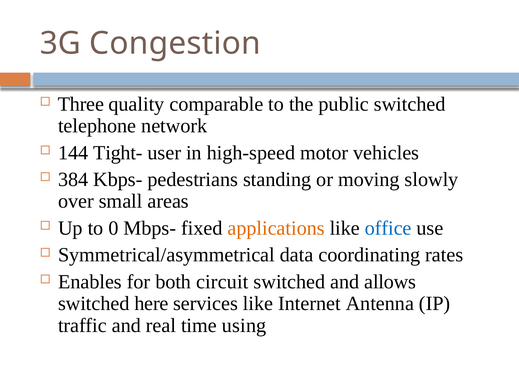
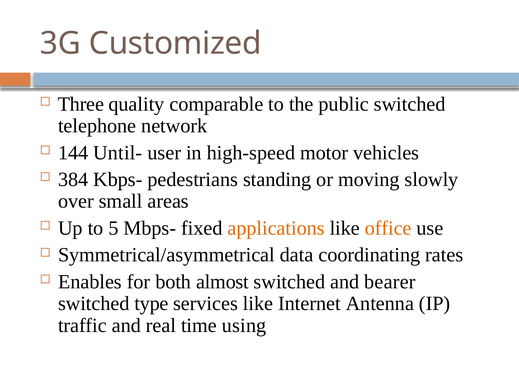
Congestion: Congestion -> Customized
Tight-: Tight- -> Until-
0: 0 -> 5
office colour: blue -> orange
circuit: circuit -> almost
allows: allows -> bearer
here: here -> type
